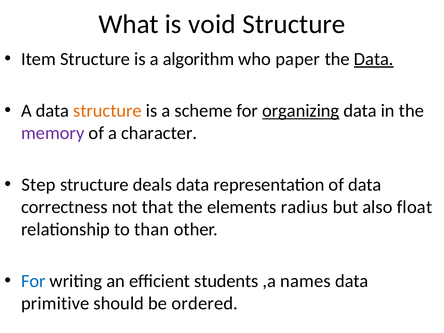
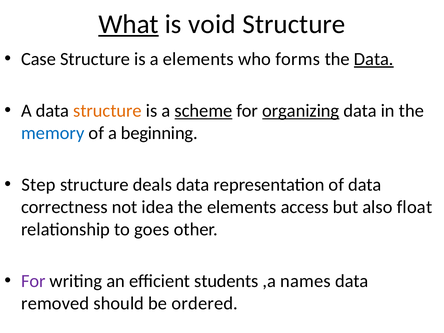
What underline: none -> present
Item: Item -> Case
a algorithm: algorithm -> elements
paper: paper -> forms
scheme underline: none -> present
memory colour: purple -> blue
character: character -> beginning
that: that -> idea
radius: radius -> access
than: than -> goes
For at (33, 281) colour: blue -> purple
primitive: primitive -> removed
